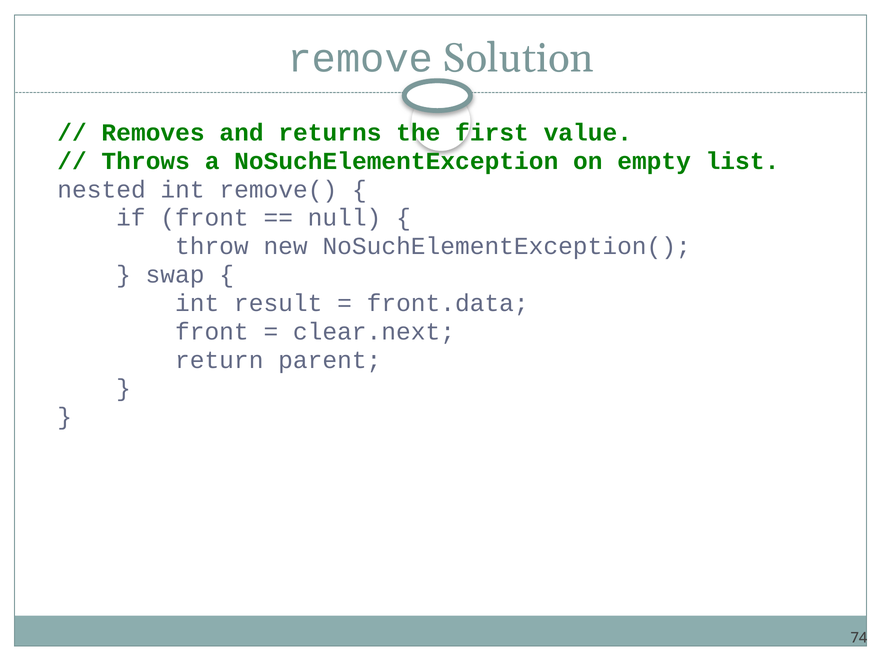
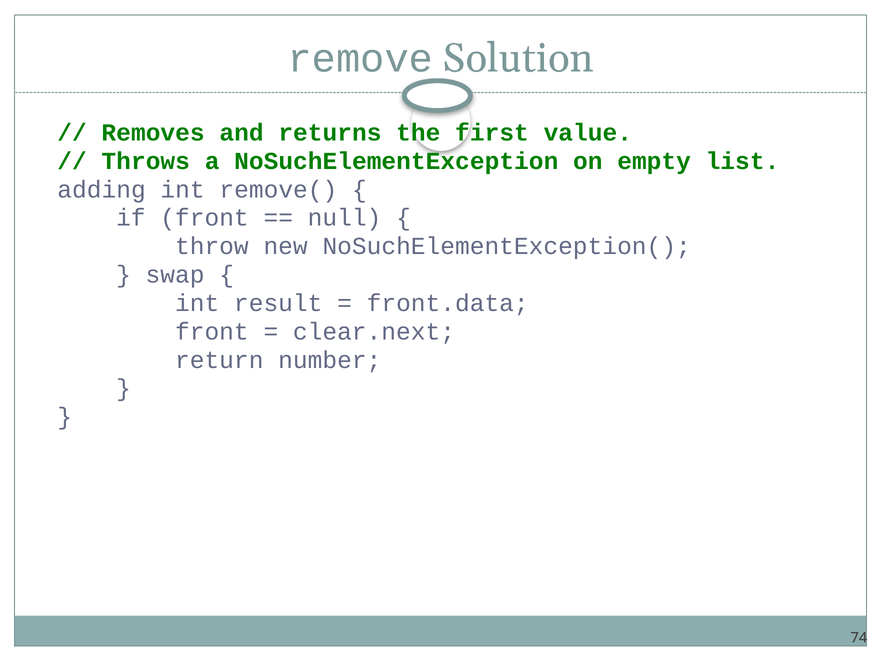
nested: nested -> adding
parent: parent -> number
